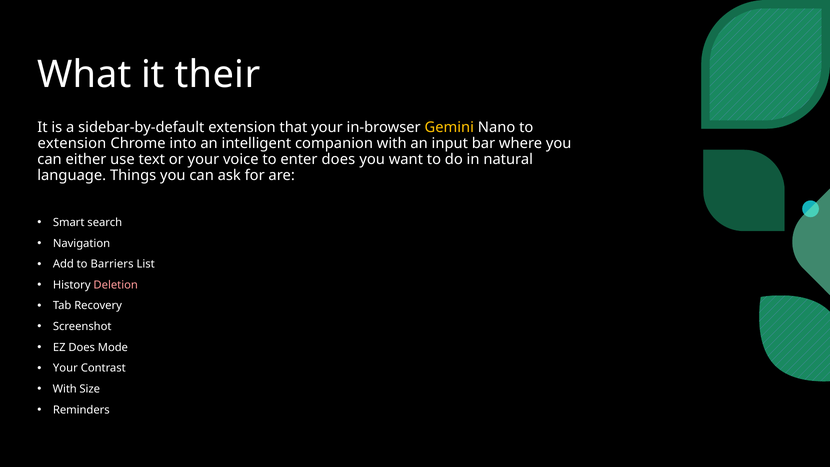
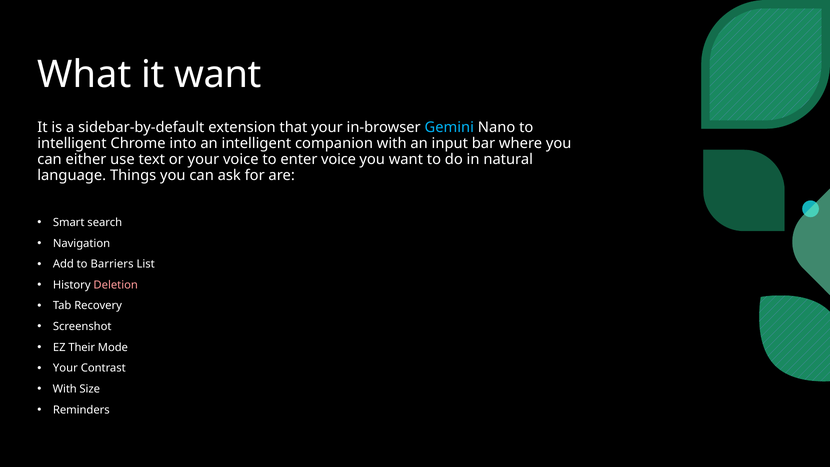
it their: their -> want
Gemini colour: yellow -> light blue
extension at (72, 143): extension -> intelligent
enter does: does -> voice
EZ Does: Does -> Their
